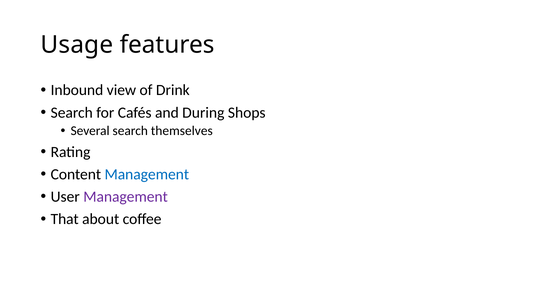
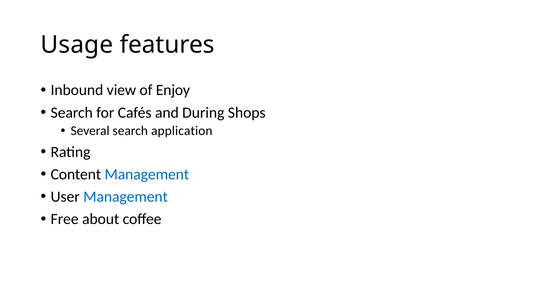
Drink: Drink -> Enjoy
themselves: themselves -> application
Management at (126, 197) colour: purple -> blue
That: That -> Free
